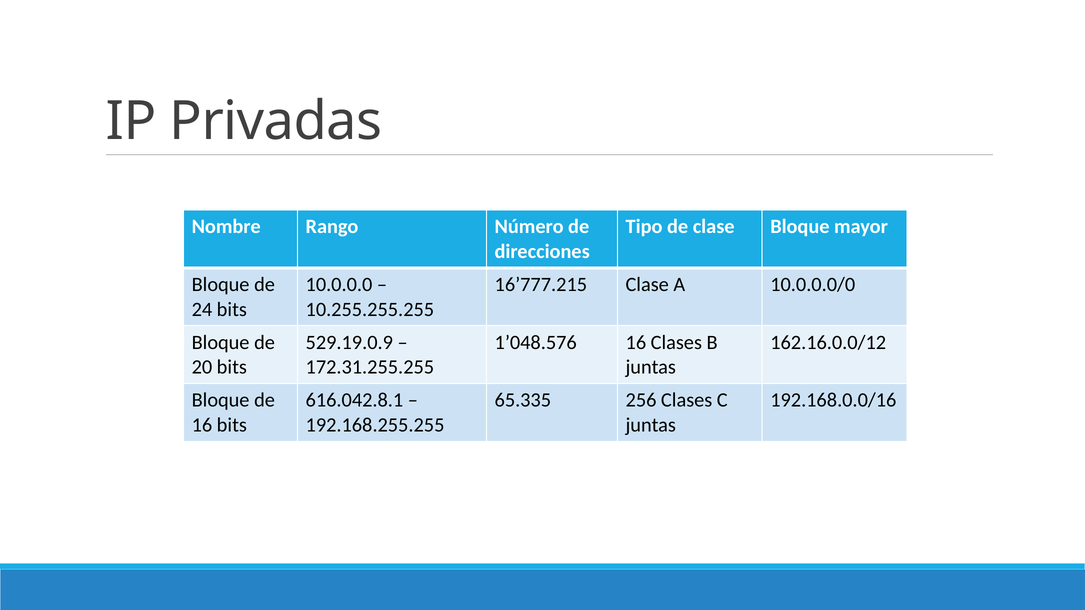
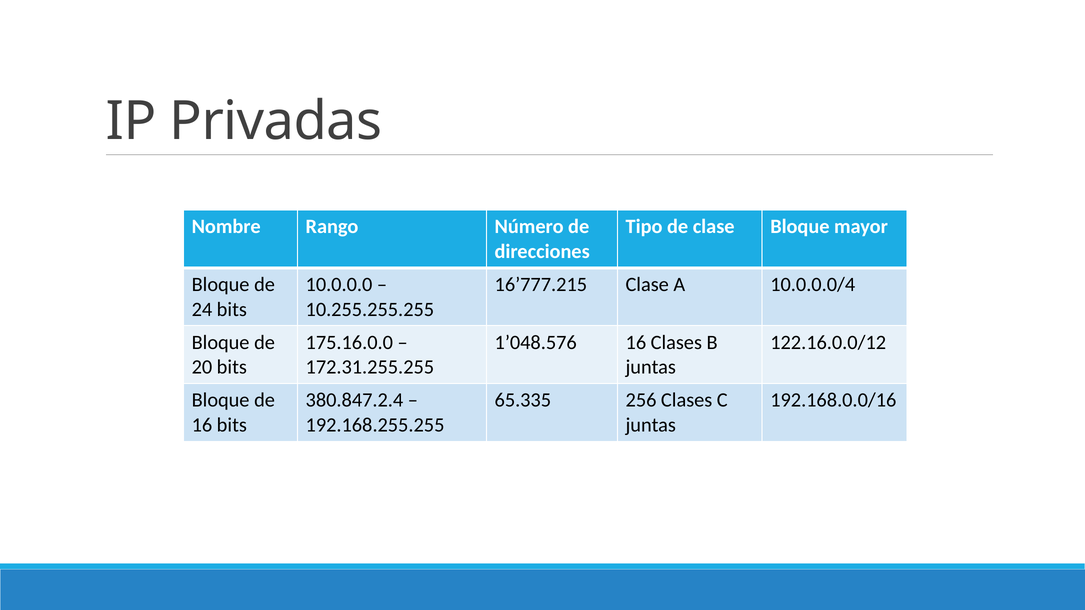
10.0.0.0/0: 10.0.0.0/0 -> 10.0.0.0/4
529.19.0.9: 529.19.0.9 -> 175.16.0.0
162.16.0.0/12: 162.16.0.0/12 -> 122.16.0.0/12
616.042.8.1: 616.042.8.1 -> 380.847.2.4
